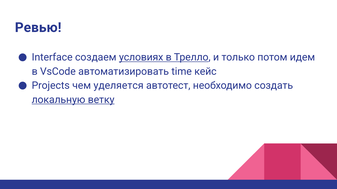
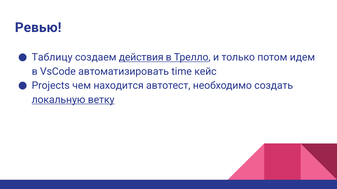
Interface: Interface -> Таблицу
условиях: условиях -> действия
уделяется: уделяется -> находится
